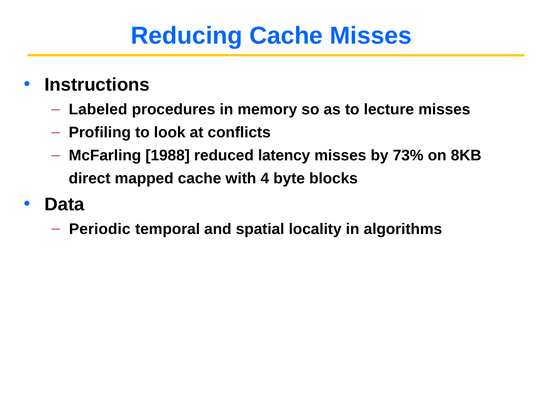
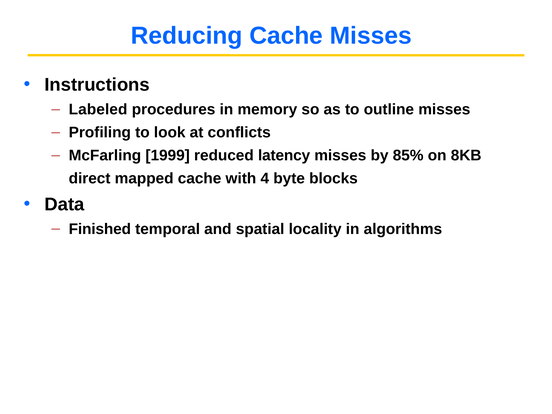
lecture: lecture -> outline
1988: 1988 -> 1999
73%: 73% -> 85%
Periodic: Periodic -> Finished
